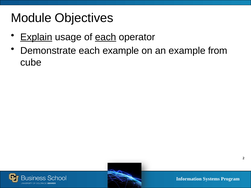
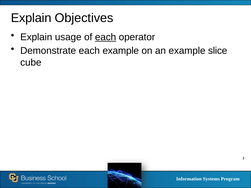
Module at (31, 18): Module -> Explain
Explain at (36, 37) underline: present -> none
from: from -> slice
